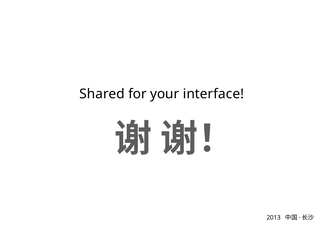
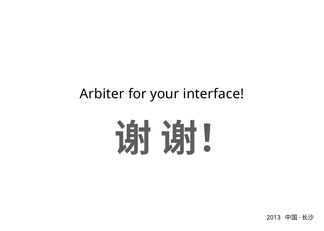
Shared: Shared -> Arbiter
